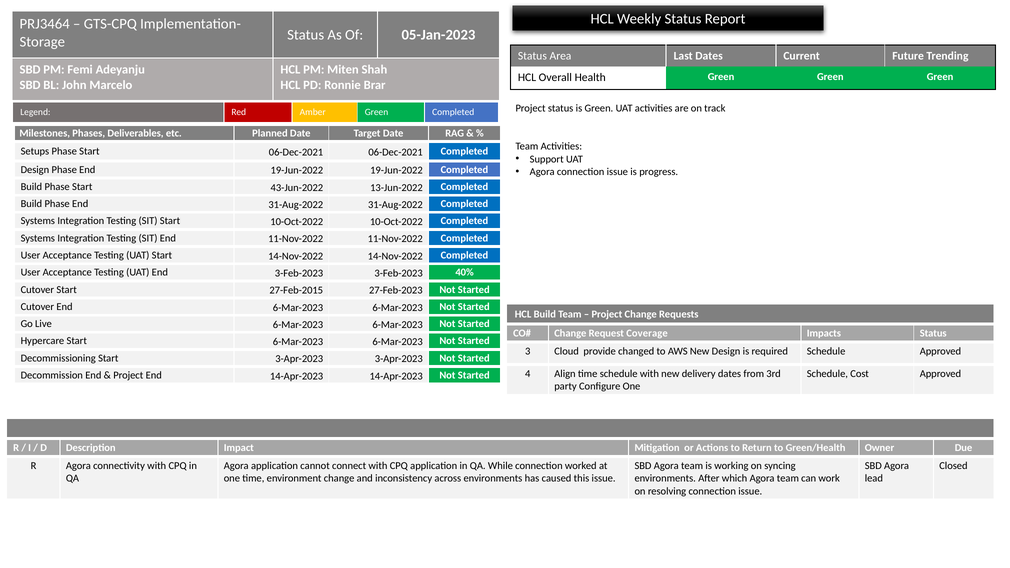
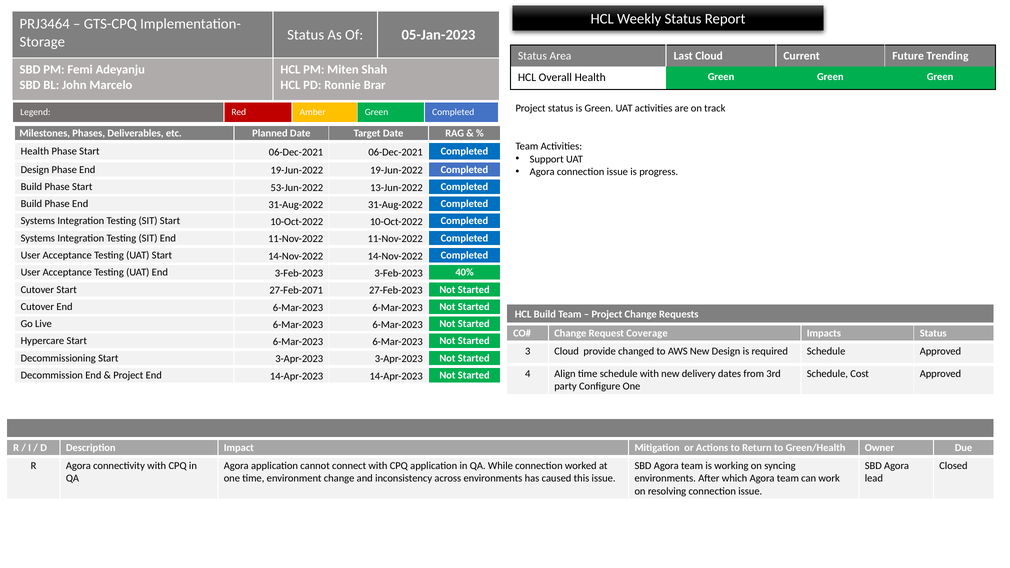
Last Dates: Dates -> Cloud
Setups at (35, 151): Setups -> Health
43-Jun-2022: 43-Jun-2022 -> 53-Jun-2022
27-Feb-2015: 27-Feb-2015 -> 27-Feb-2071
